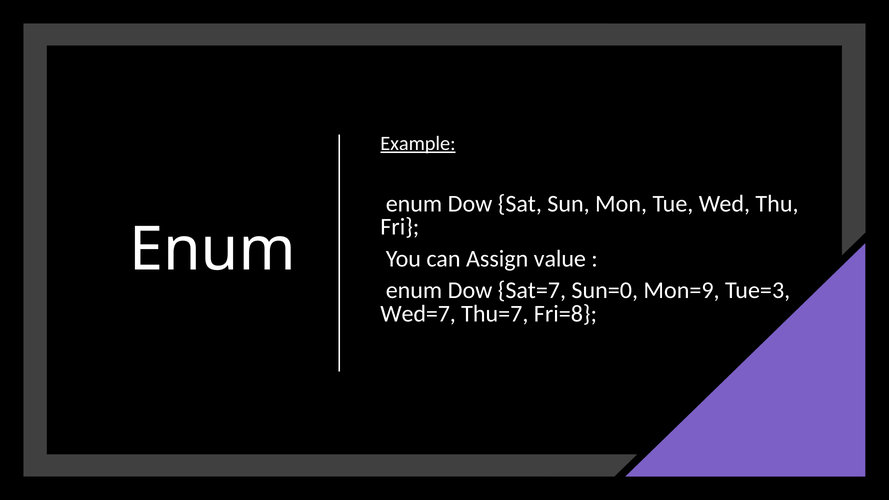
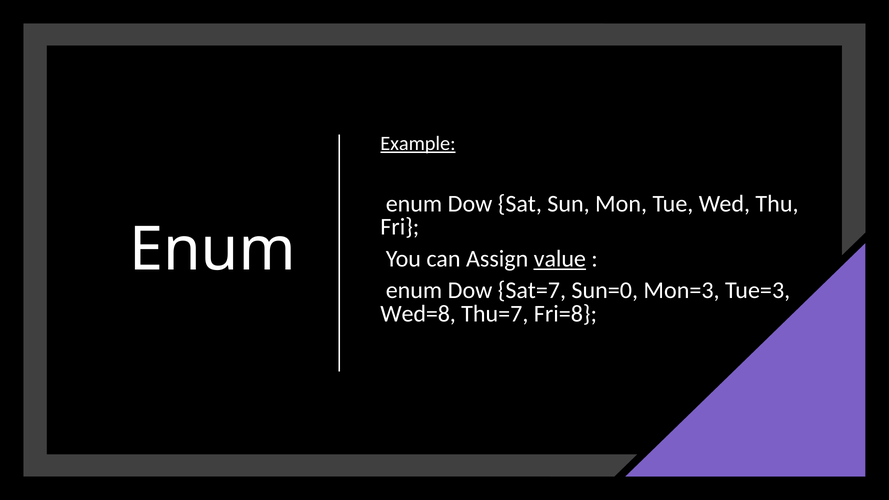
value underline: none -> present
Mon=9: Mon=9 -> Mon=3
Wed=7: Wed=7 -> Wed=8
